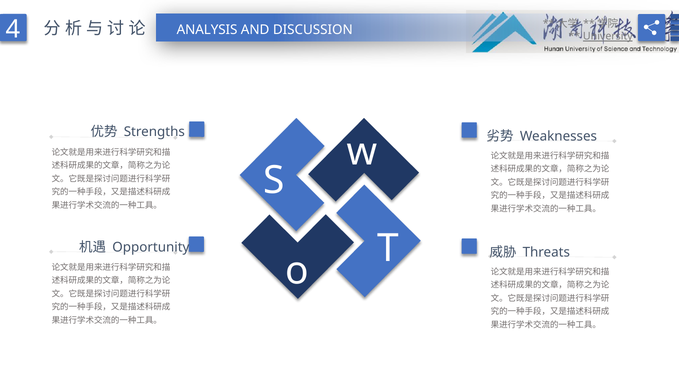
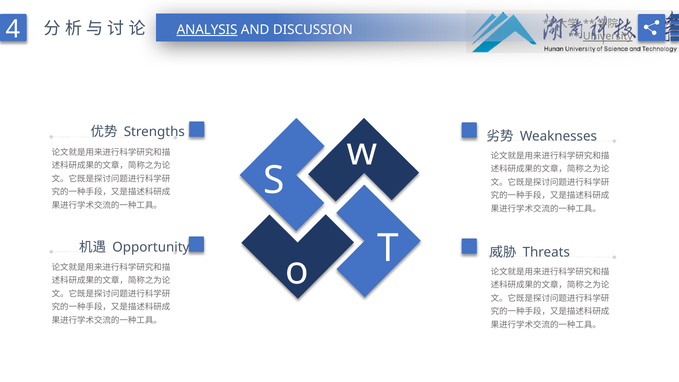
ANALYSIS underline: none -> present
